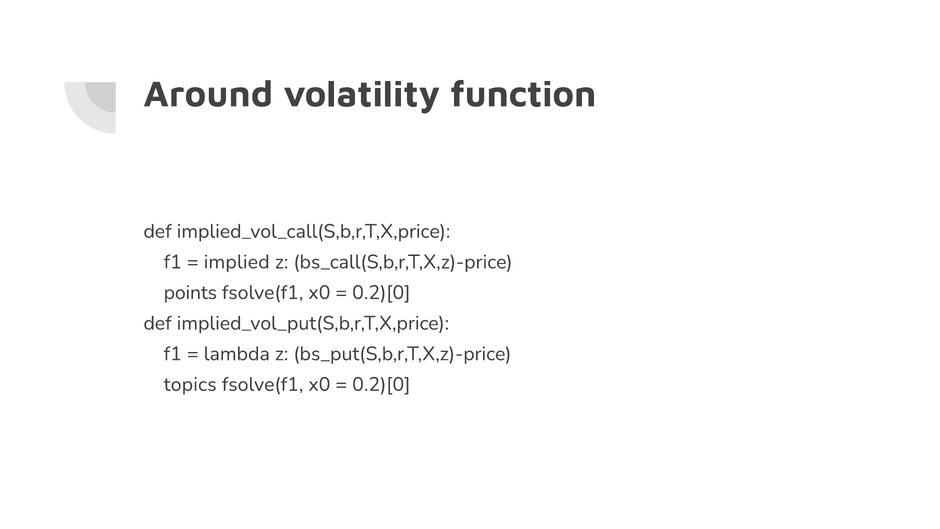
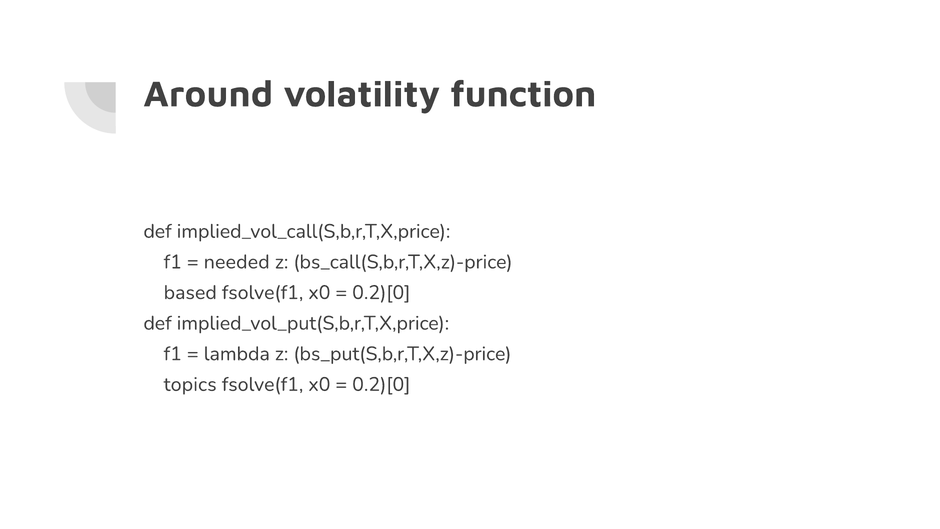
implied: implied -> needed
points: points -> based
